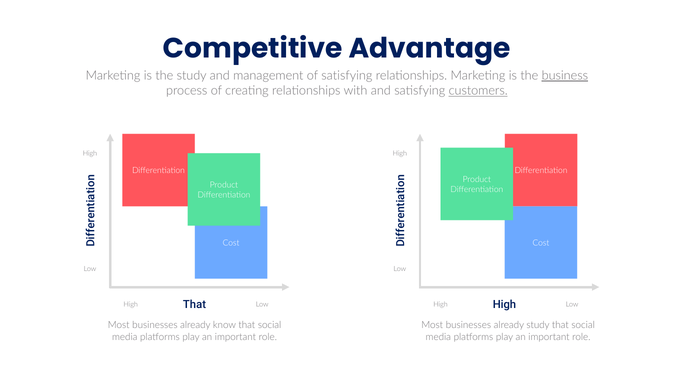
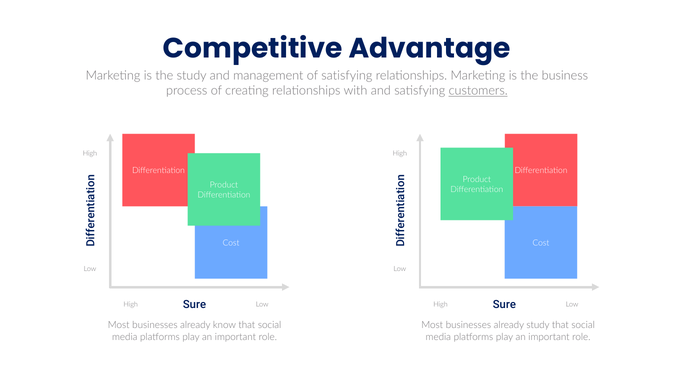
business underline: present -> none
That at (194, 305): That -> Sure
High at (504, 305): High -> Sure
